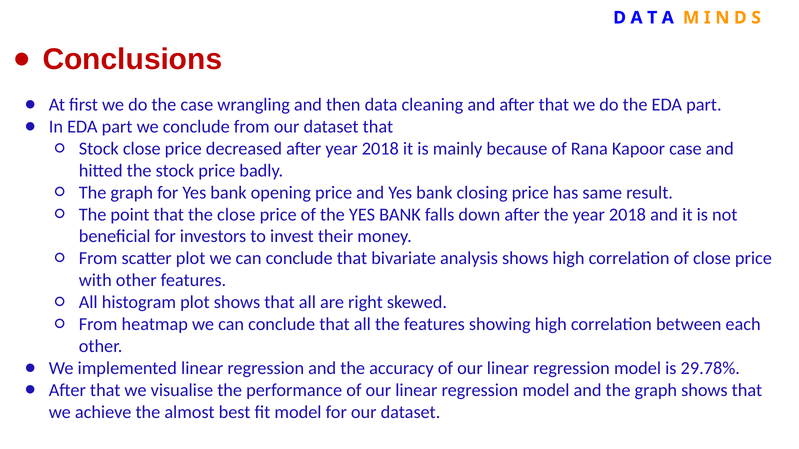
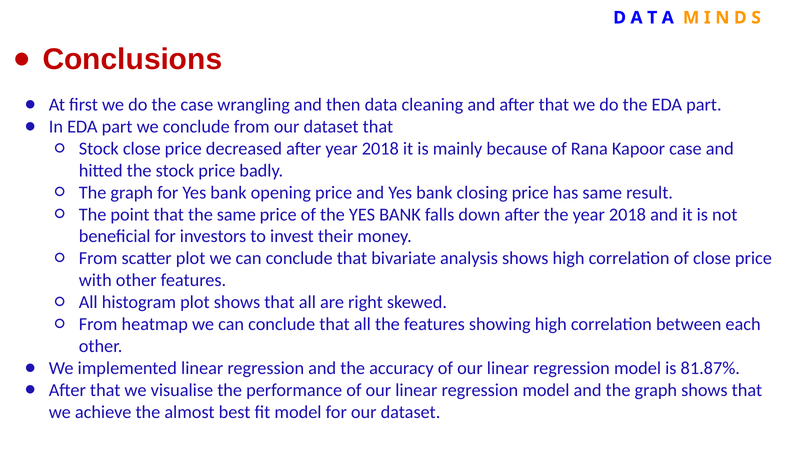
the close: close -> same
29.78%: 29.78% -> 81.87%
